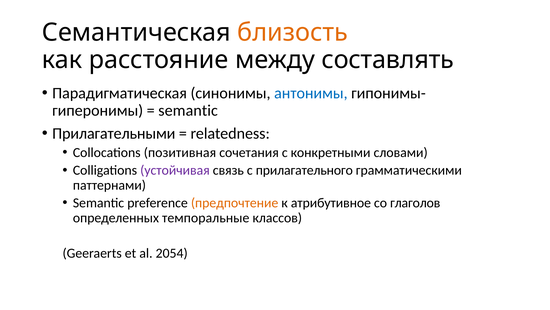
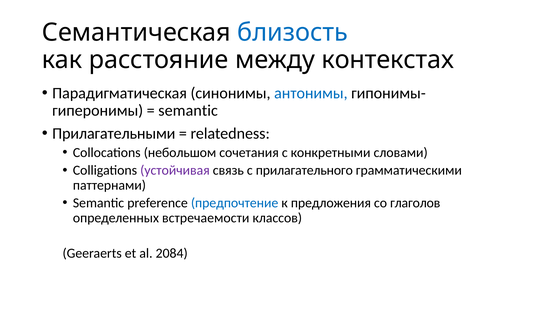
близость colour: orange -> blue
составлять: составлять -> контекстах
позитивная: позитивная -> небольшом
предпочтение colour: orange -> blue
атрибутивное: атрибутивное -> предложения
темпоральные: темпоральные -> встречаемости
2054: 2054 -> 2084
